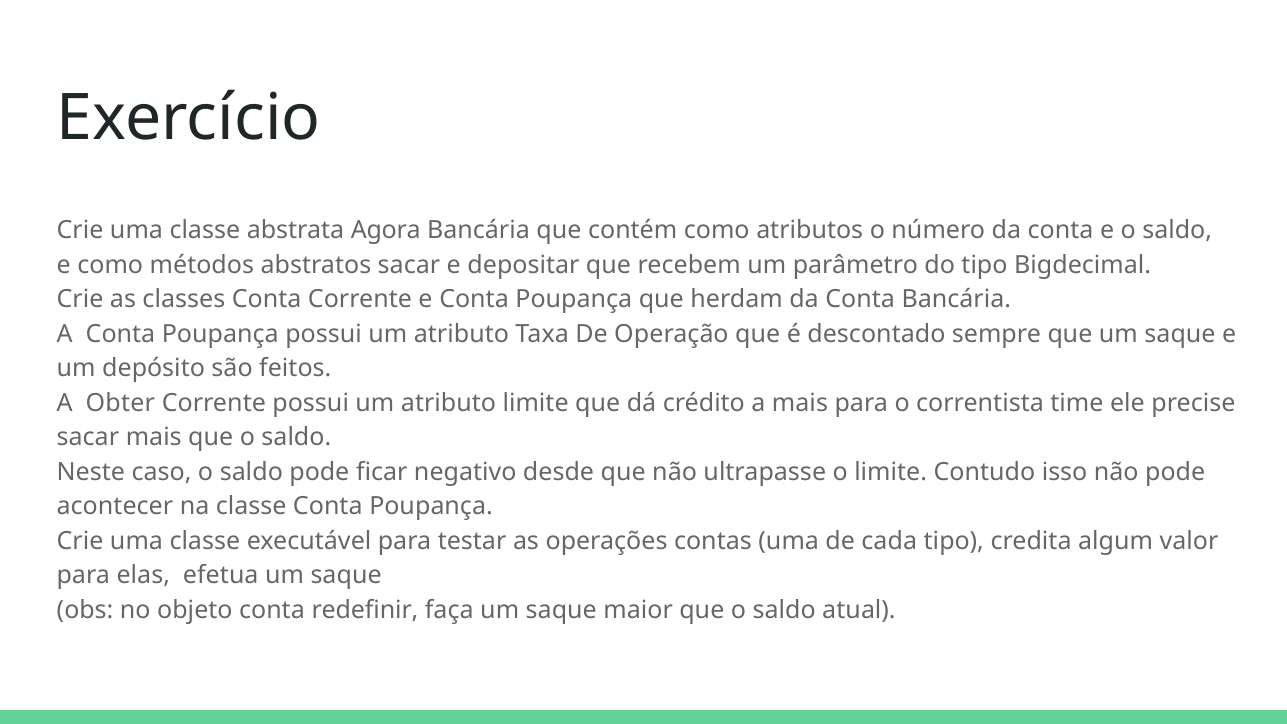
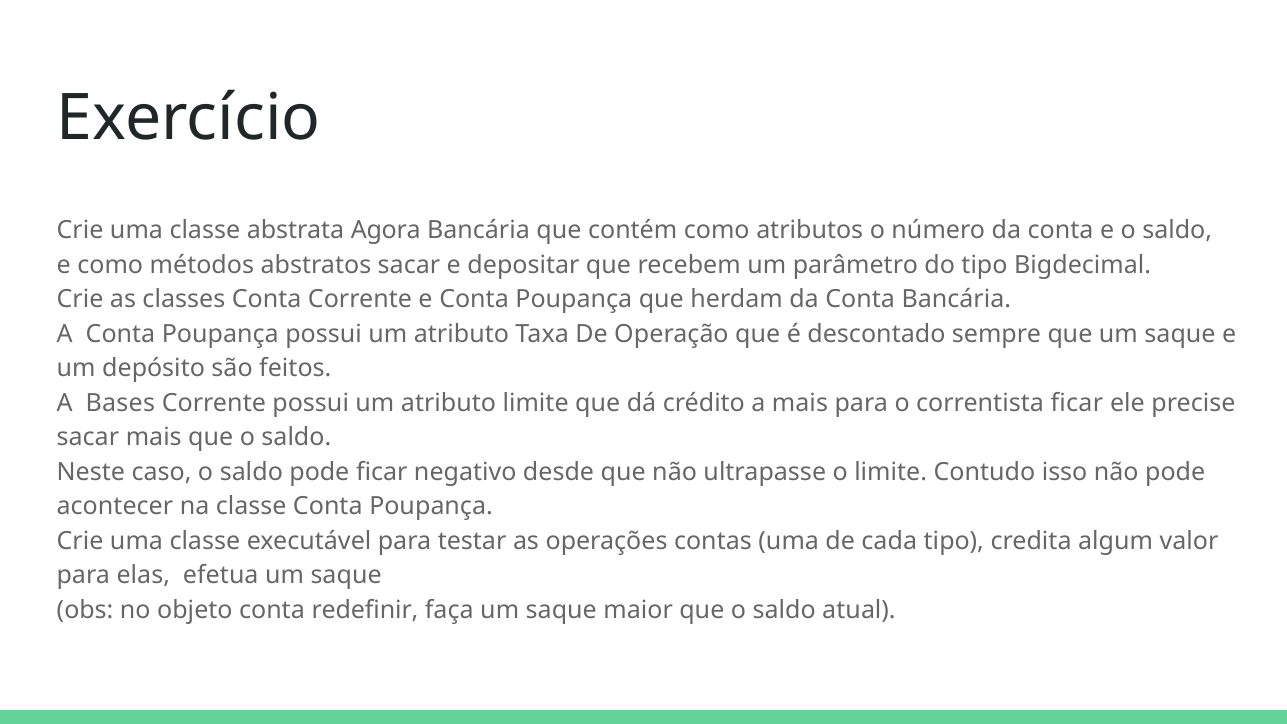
Obter: Obter -> Bases
correntista time: time -> ficar
